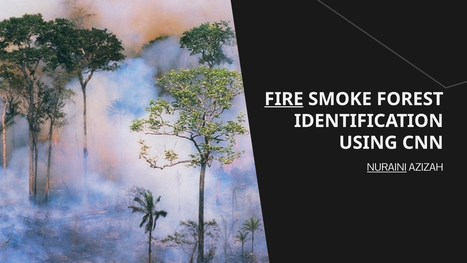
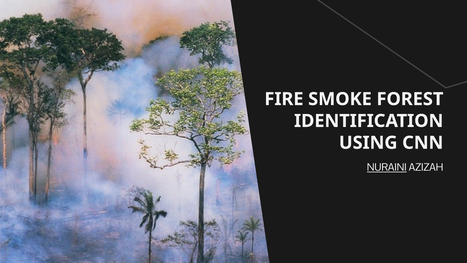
FIRE underline: present -> none
